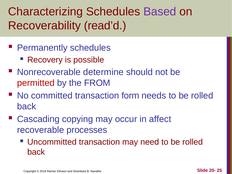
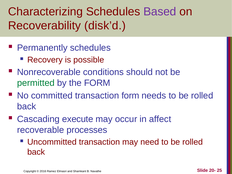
read’d: read’d -> disk’d
determine: determine -> conditions
permitted colour: red -> green
the FROM: FROM -> FORM
copying: copying -> execute
